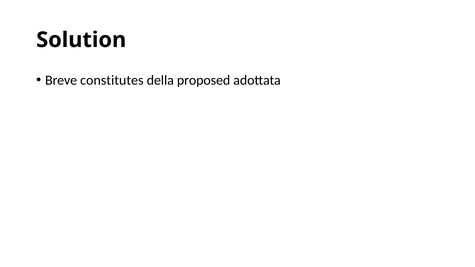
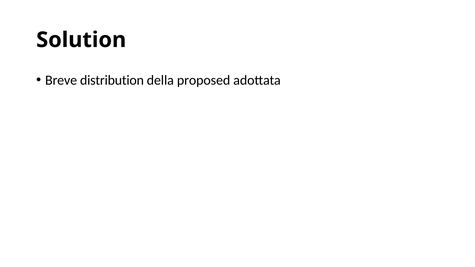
constitutes: constitutes -> distribution
